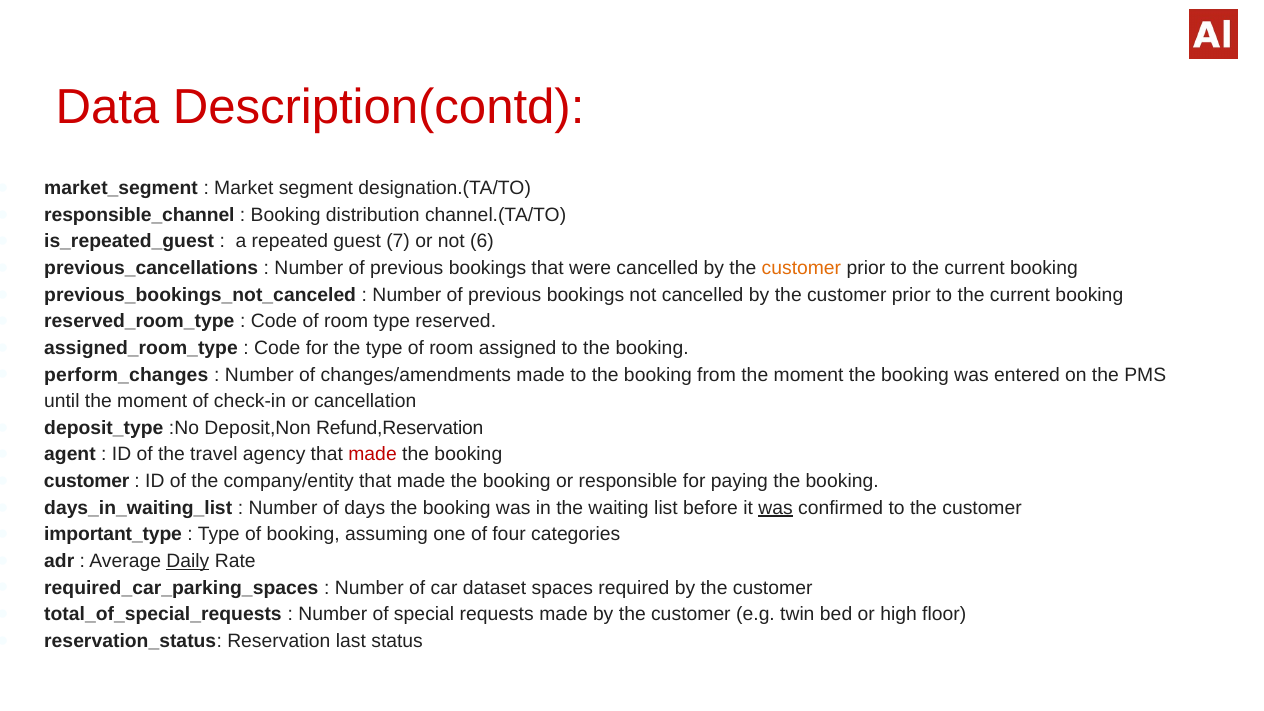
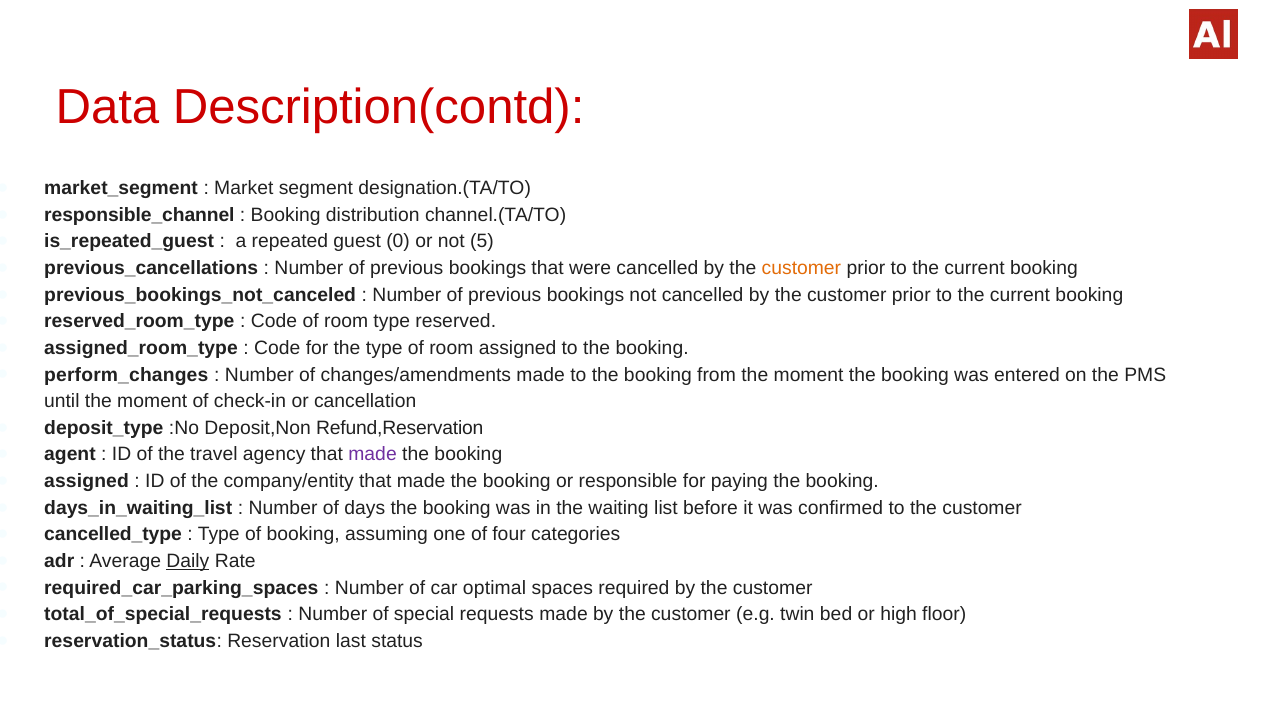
7: 7 -> 0
6: 6 -> 5
made at (373, 455) colour: red -> purple
customer at (87, 481): customer -> assigned
was at (776, 508) underline: present -> none
important_type: important_type -> cancelled_type
dataset: dataset -> optimal
